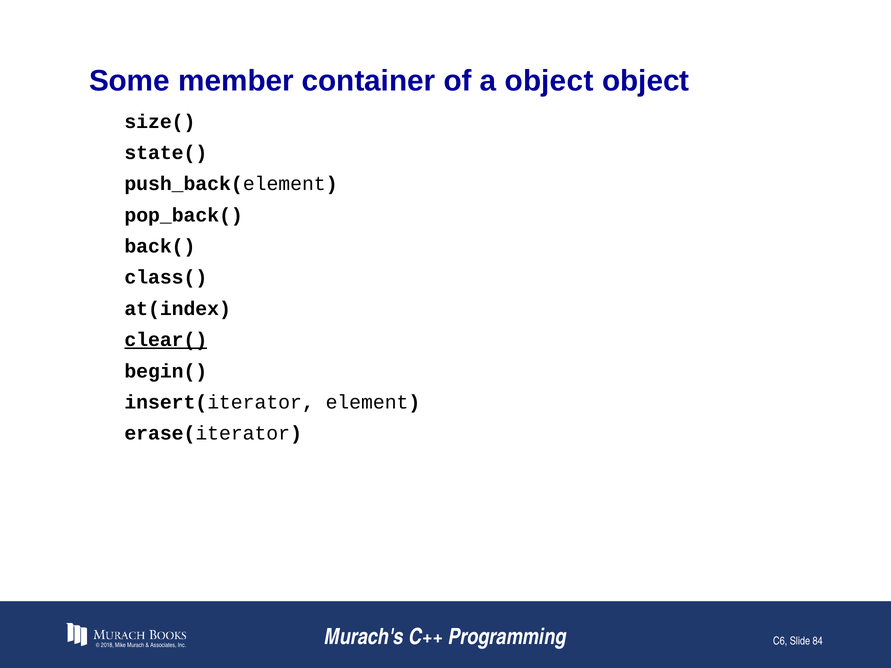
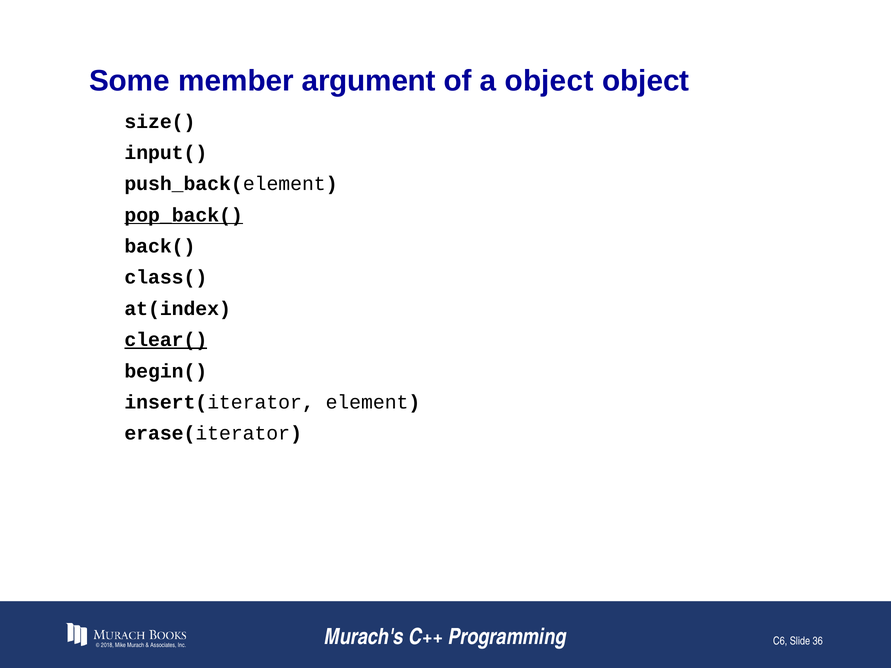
container: container -> argument
state(: state( -> input(
pop_back( underline: none -> present
84: 84 -> 36
